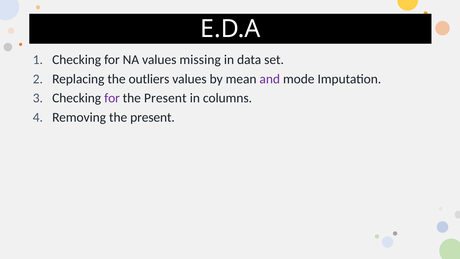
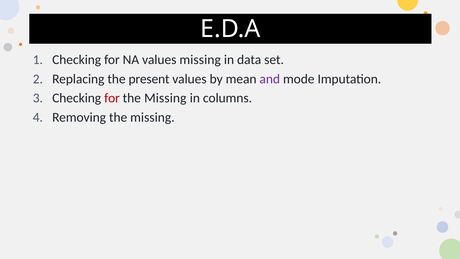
outliers: outliers -> present
for at (112, 98) colour: purple -> red
Present at (165, 98): Present -> Missing
Removing the present: present -> missing
